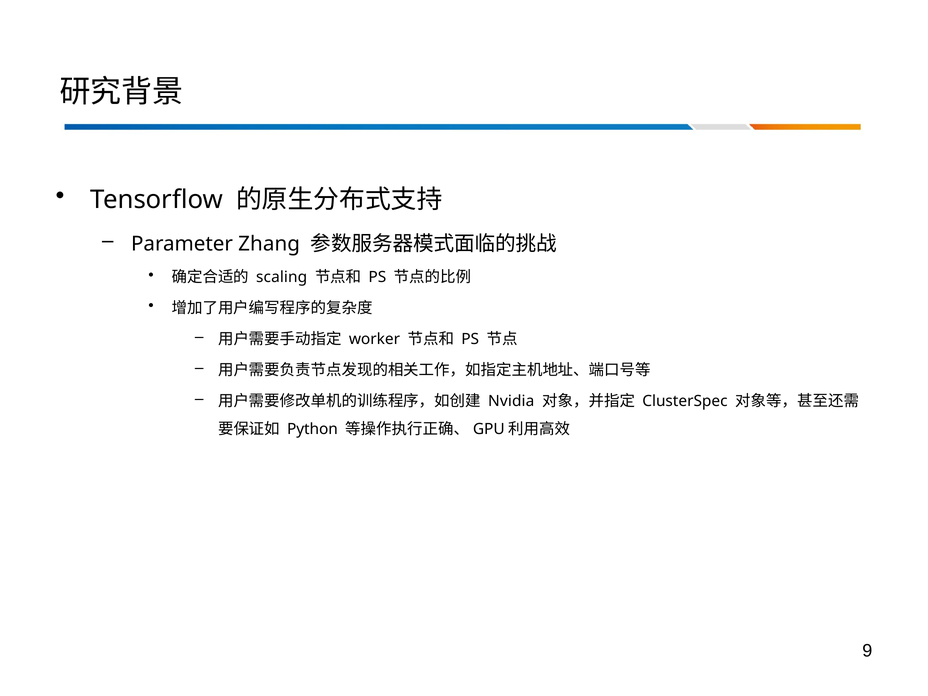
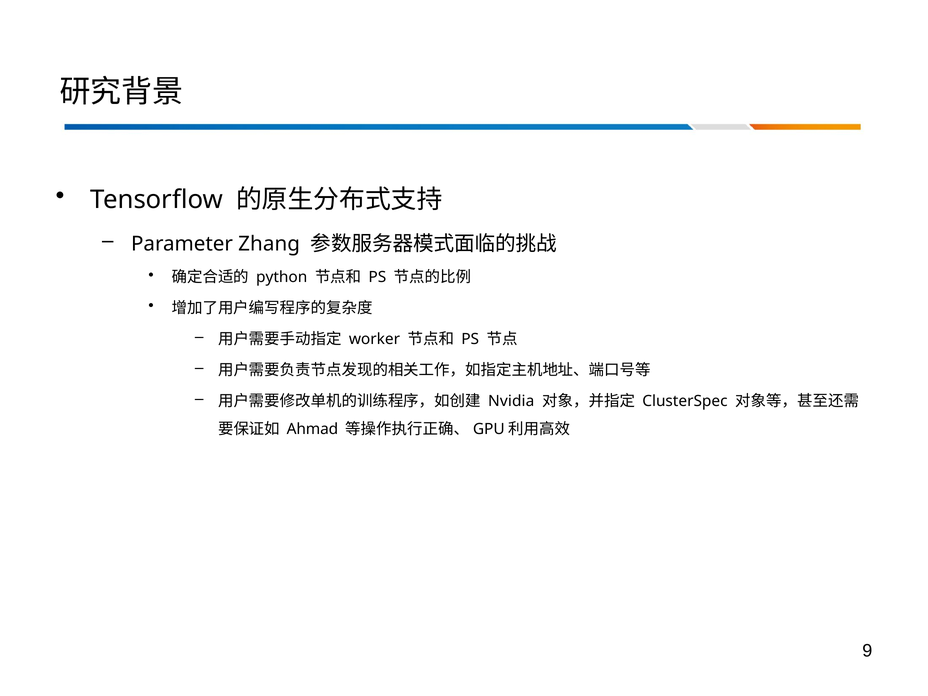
scaling: scaling -> python
Python: Python -> Ahmad
